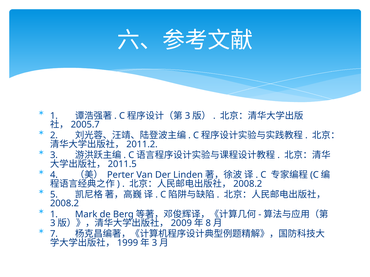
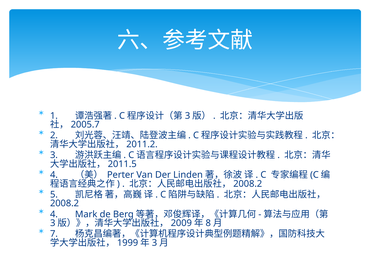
1 at (54, 215): 1 -> 4
